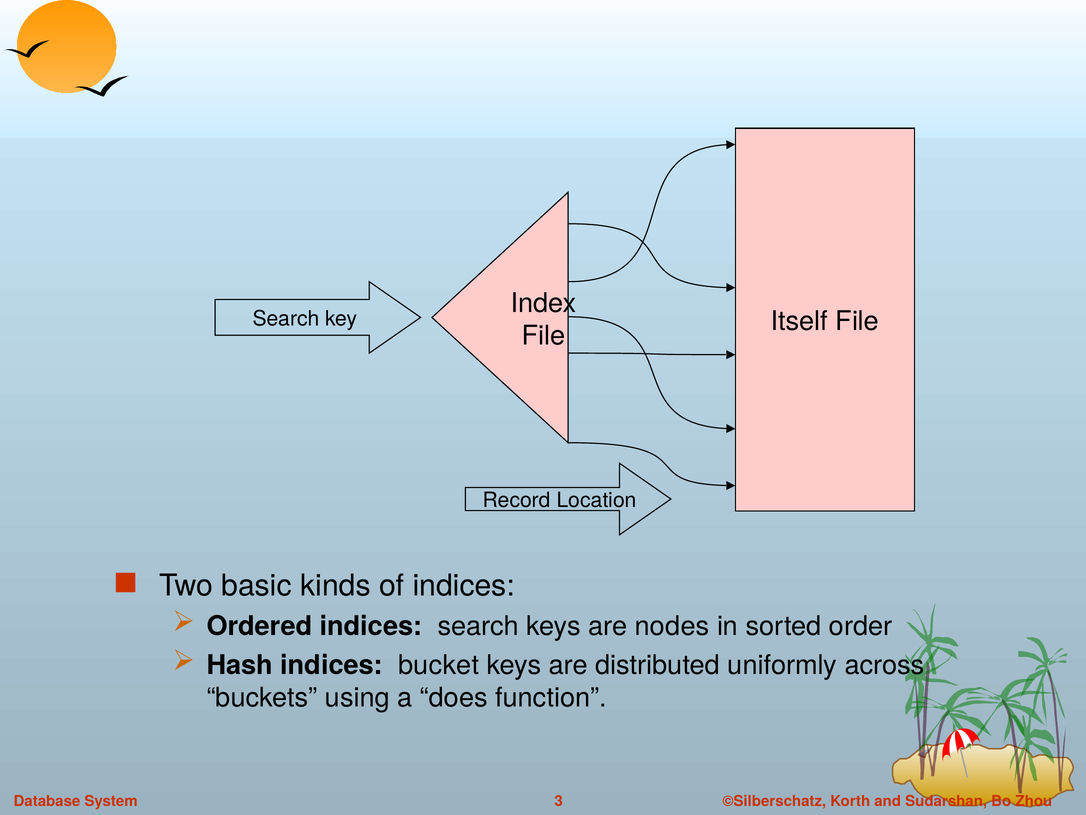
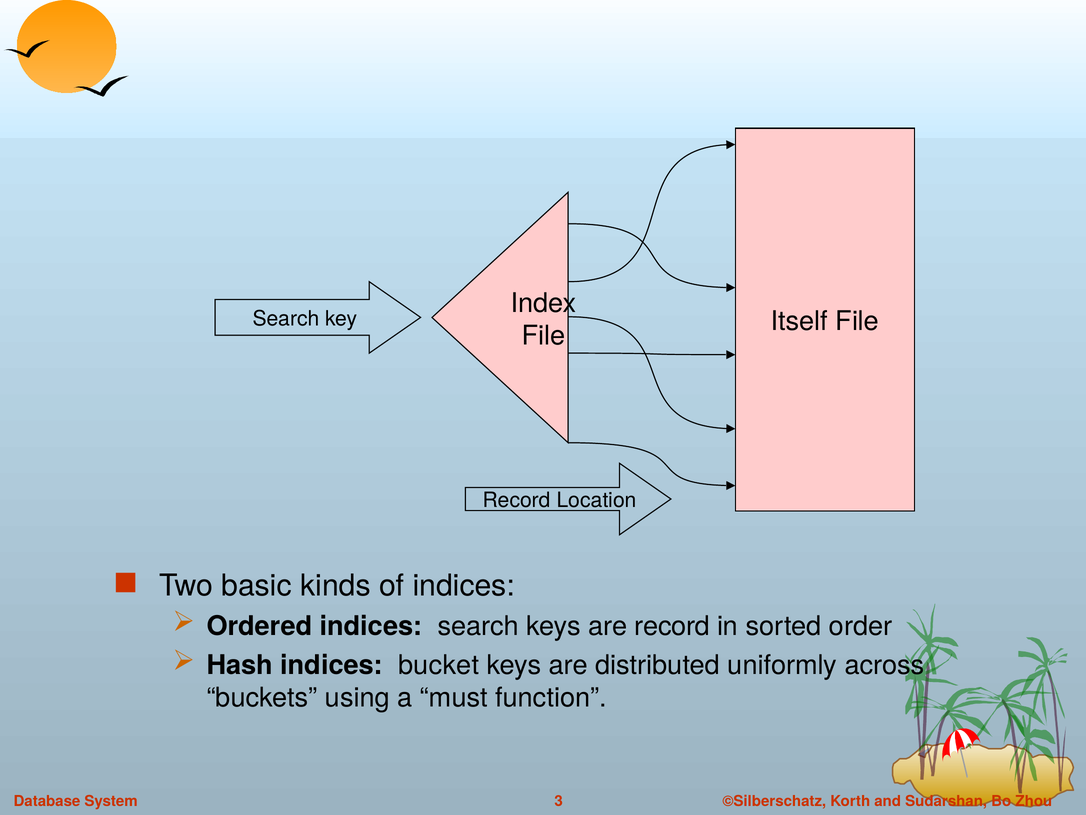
are nodes: nodes -> record
does: does -> must
